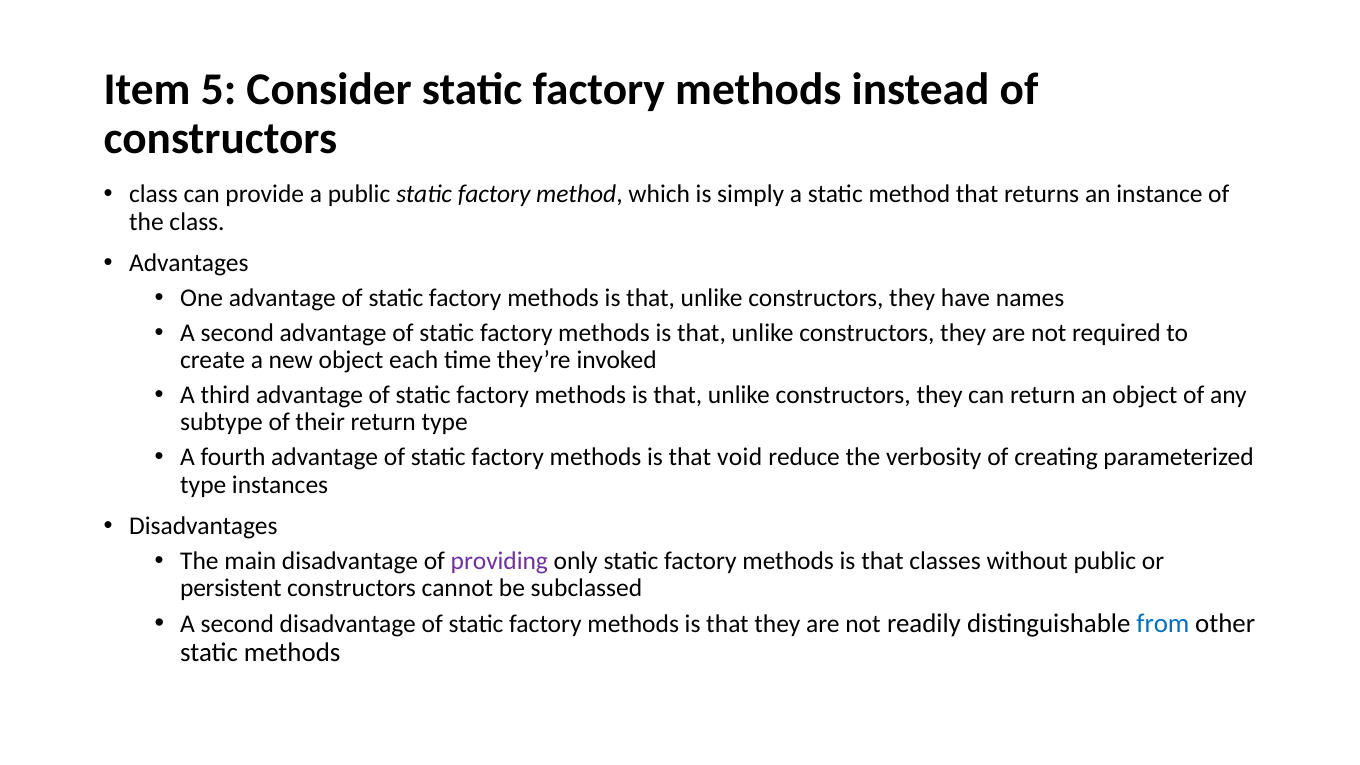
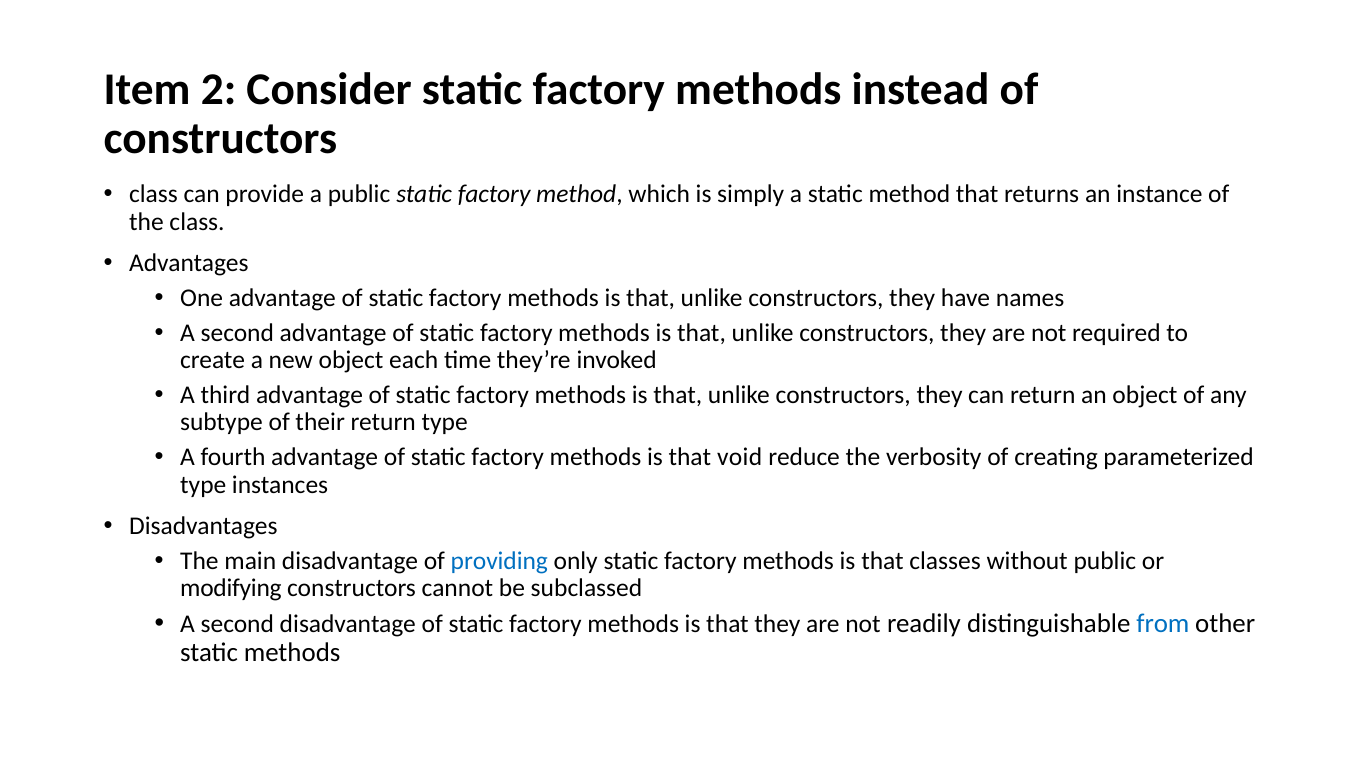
5: 5 -> 2
providing colour: purple -> blue
persistent: persistent -> modifying
